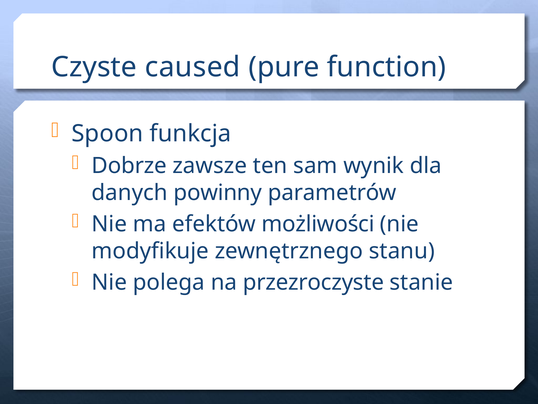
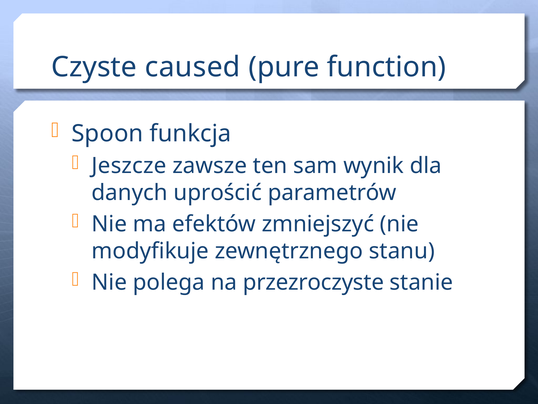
Dobrze: Dobrze -> Jeszcze
powinny: powinny -> uprościć
możliwości: możliwości -> zmniejszyć
